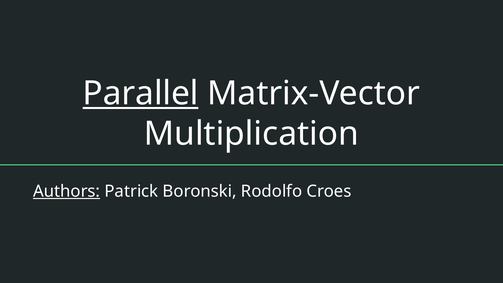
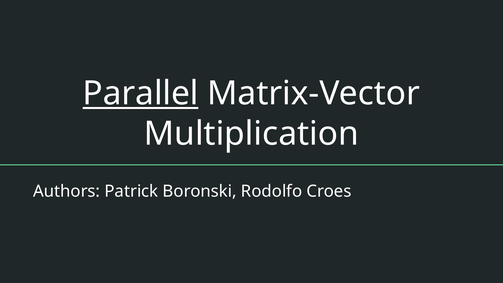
Authors underline: present -> none
